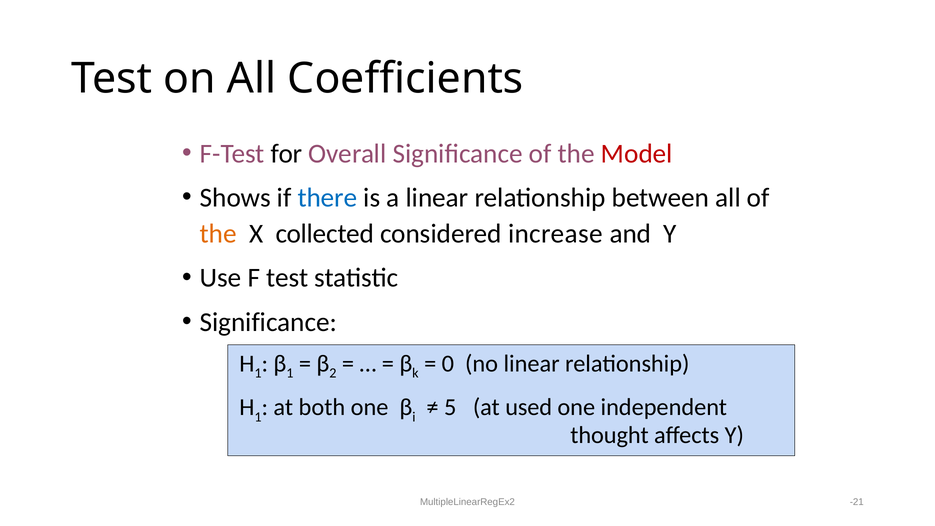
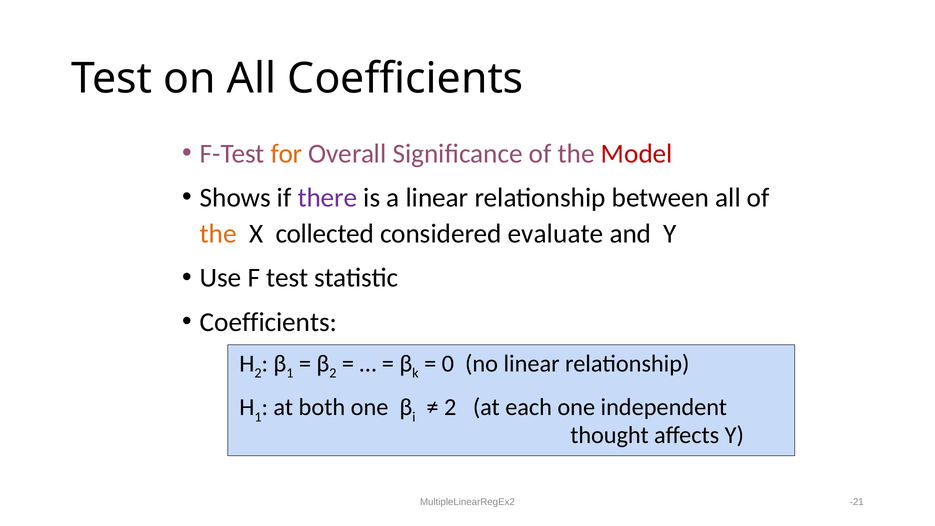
for colour: black -> orange
there colour: blue -> purple
increase: increase -> evaluate
Significance at (268, 322): Significance -> Coefficients
1 at (258, 373): 1 -> 2
5 at (450, 407): 5 -> 2
used: used -> each
